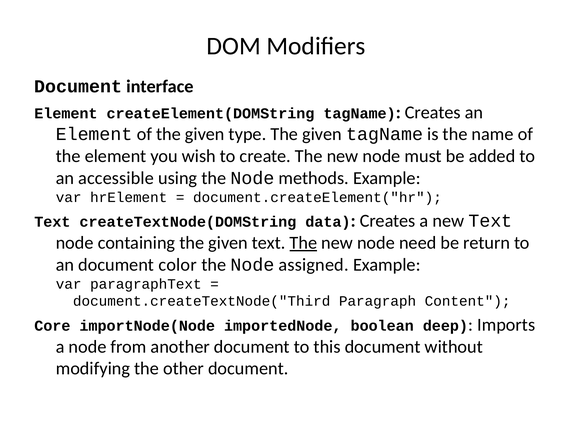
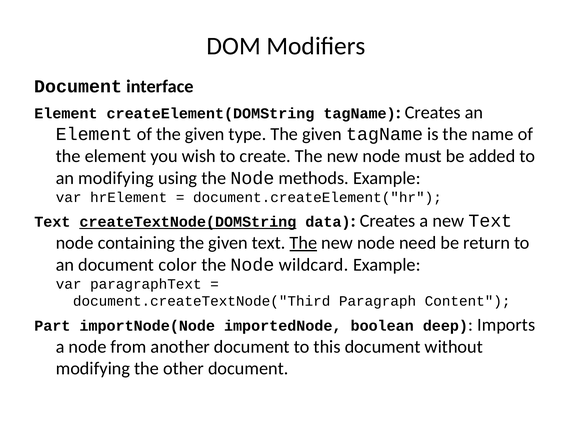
an accessible: accessible -> modifying
createTextNode(DOMString underline: none -> present
assigned: assigned -> wildcard
Core: Core -> Part
